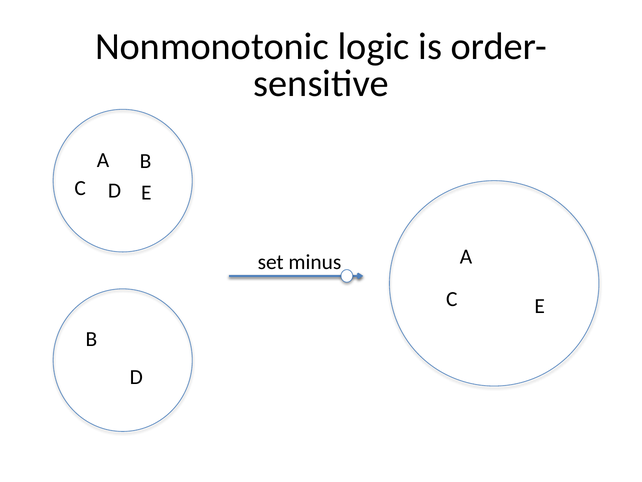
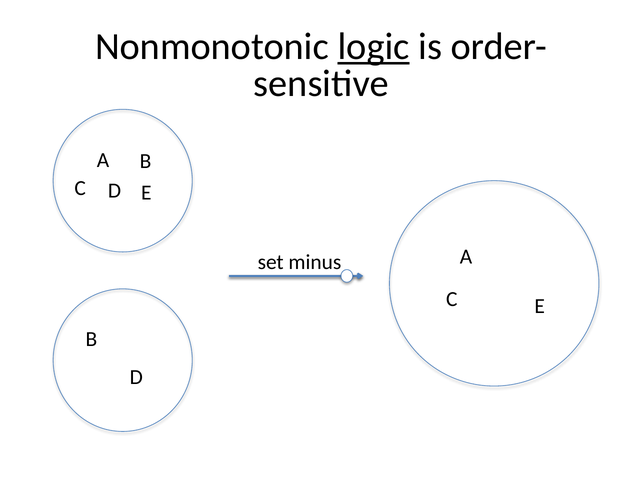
logic underline: none -> present
